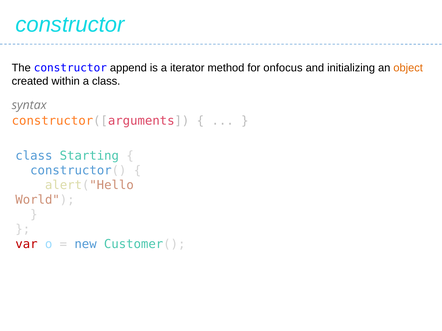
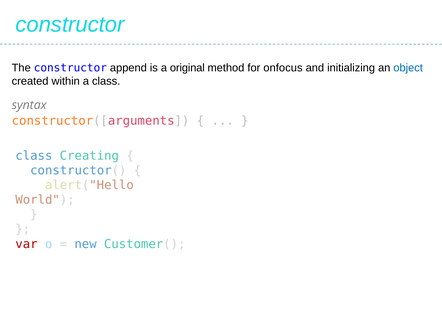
iterator: iterator -> original
object colour: orange -> blue
Starting: Starting -> Creating
